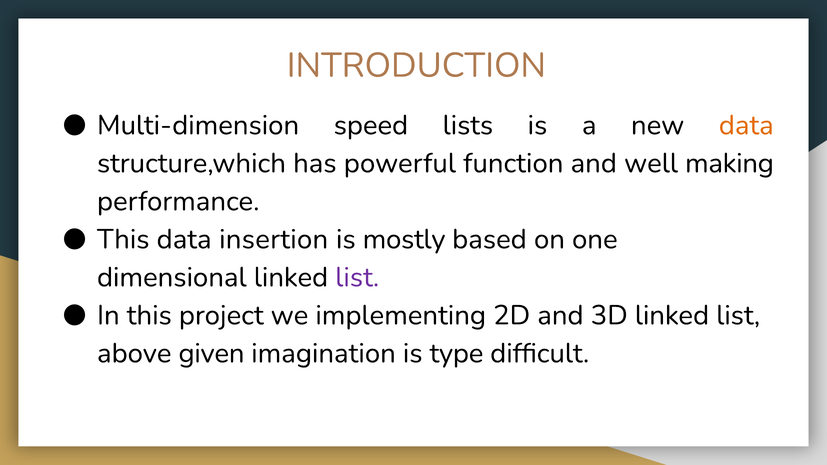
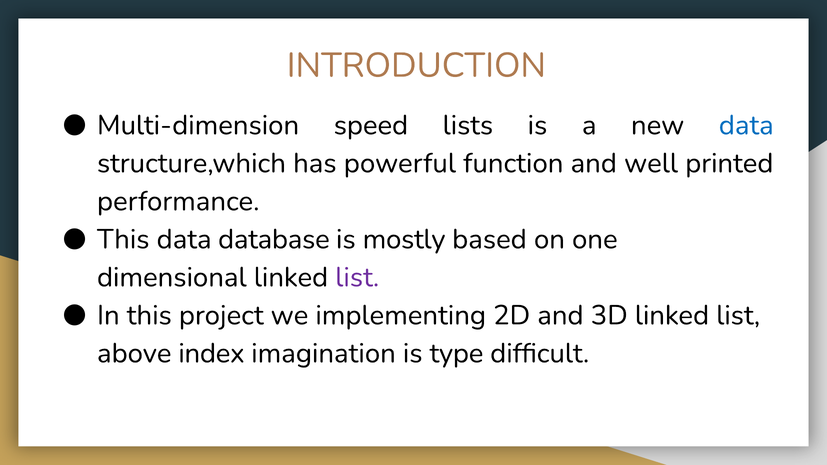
data at (746, 125) colour: orange -> blue
making: making -> printed
insertion: insertion -> database
given: given -> index
